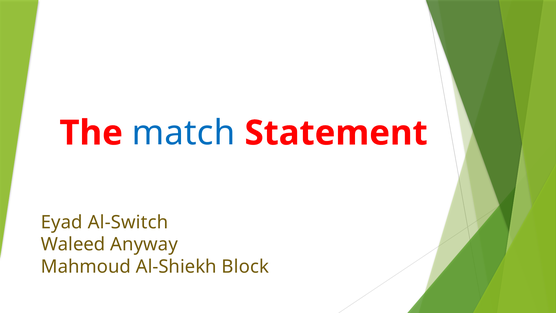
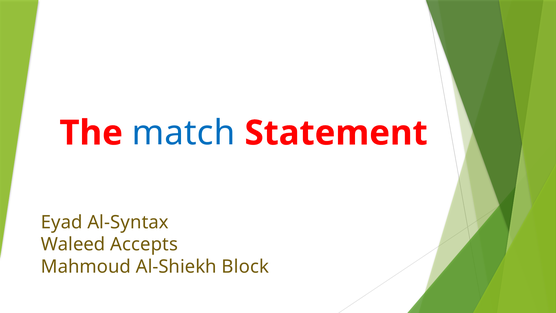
Al-Switch: Al-Switch -> Al-Syntax
Anyway: Anyway -> Accepts
